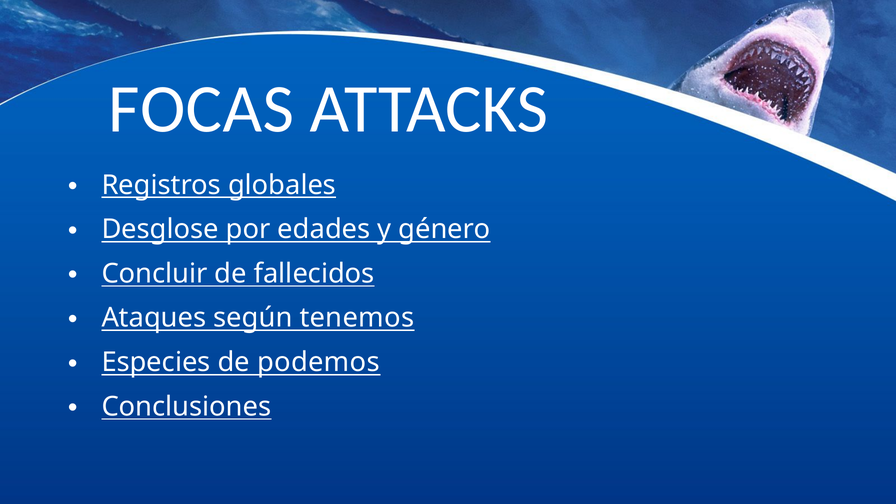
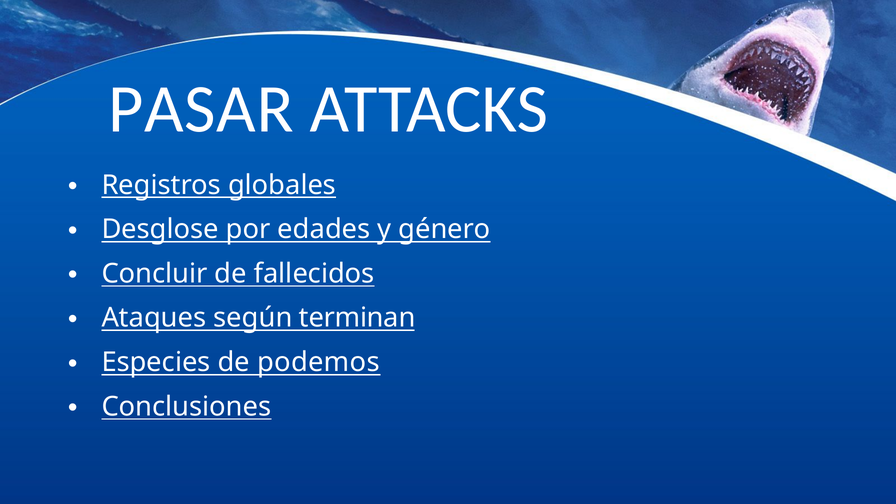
FOCAS: FOCAS -> PASAR
tenemos: tenemos -> terminan
